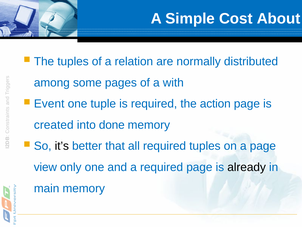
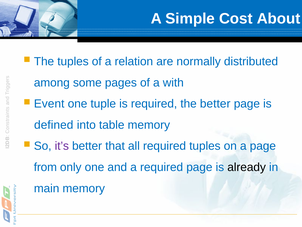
the action: action -> better
created: created -> defined
done: done -> table
it’s colour: black -> purple
view: view -> from
